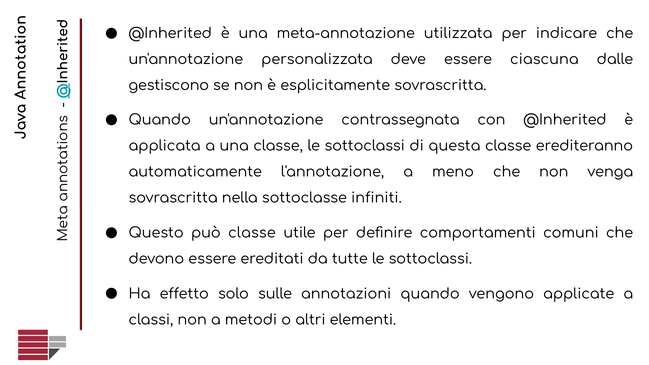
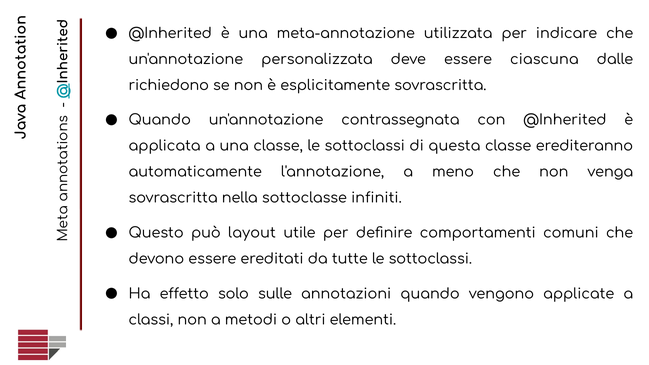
gestiscono: gestiscono -> richiedono
può classe: classe -> layout
